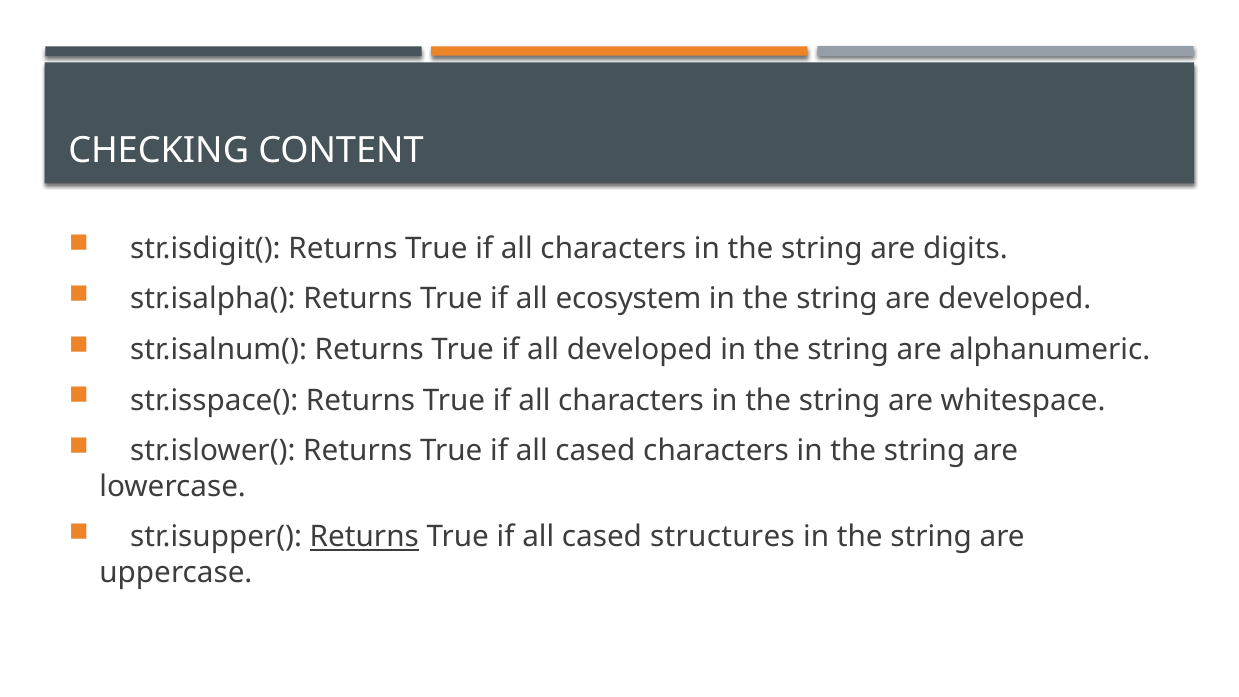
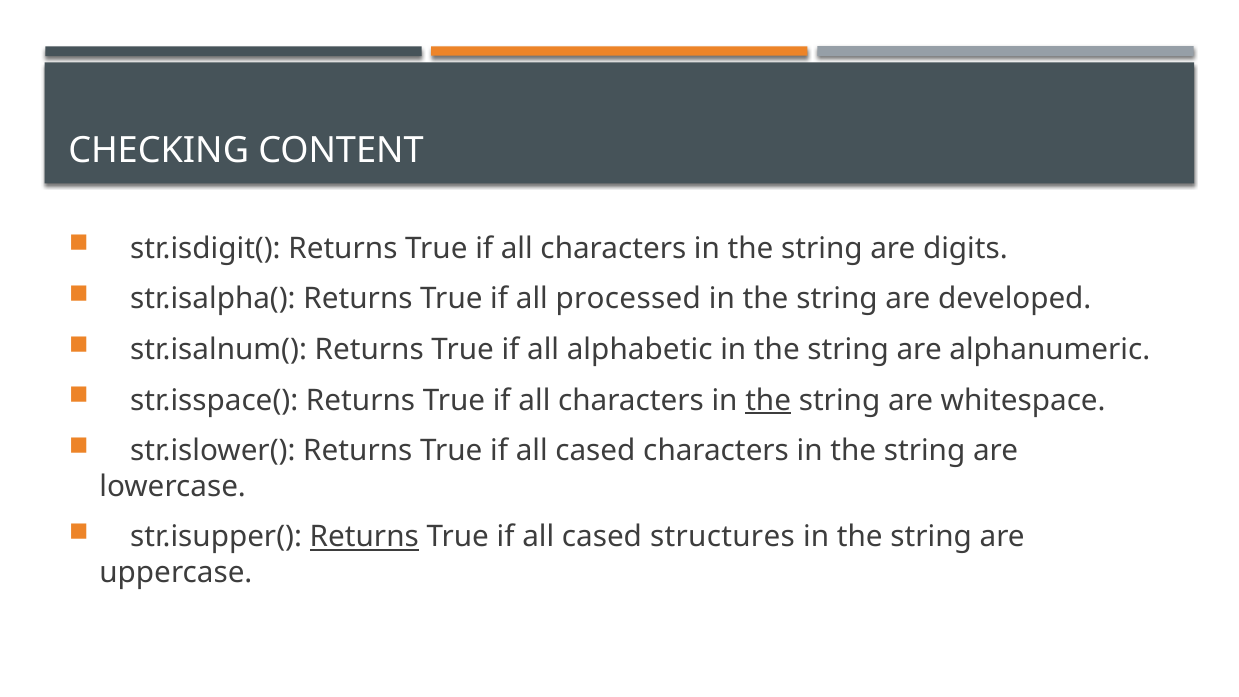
ecosystem: ecosystem -> processed
all developed: developed -> alphabetic
the at (768, 400) underline: none -> present
